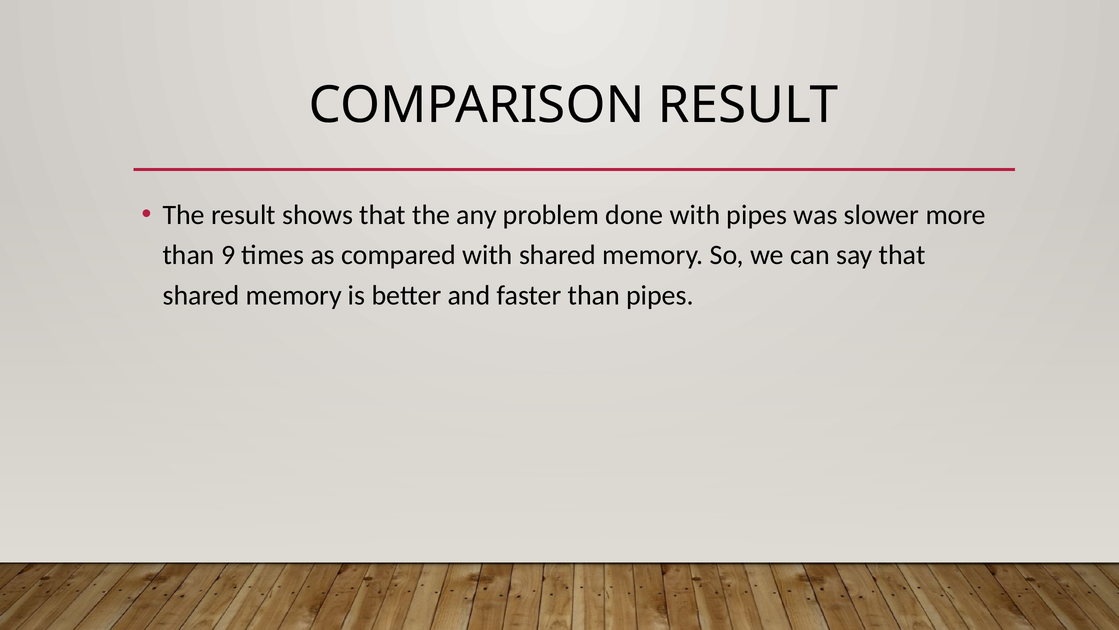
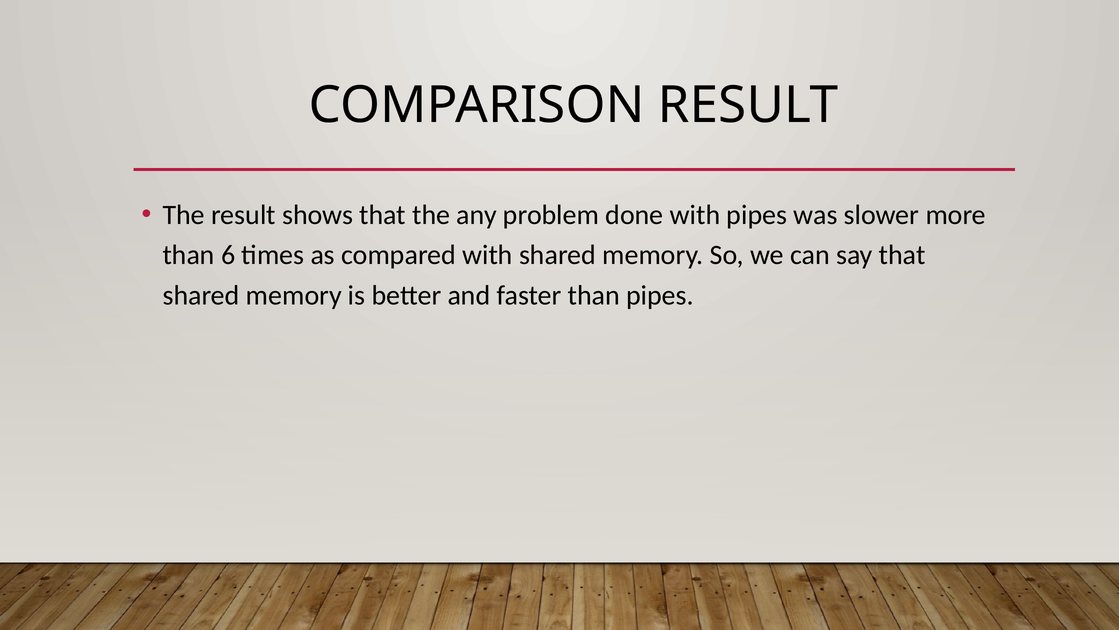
9: 9 -> 6
